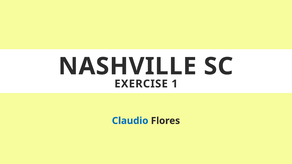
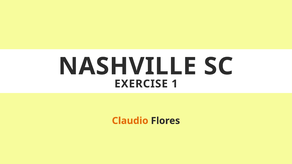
Claudio colour: blue -> orange
